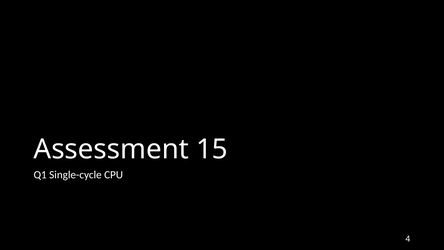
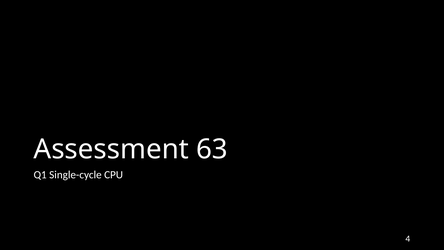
15: 15 -> 63
